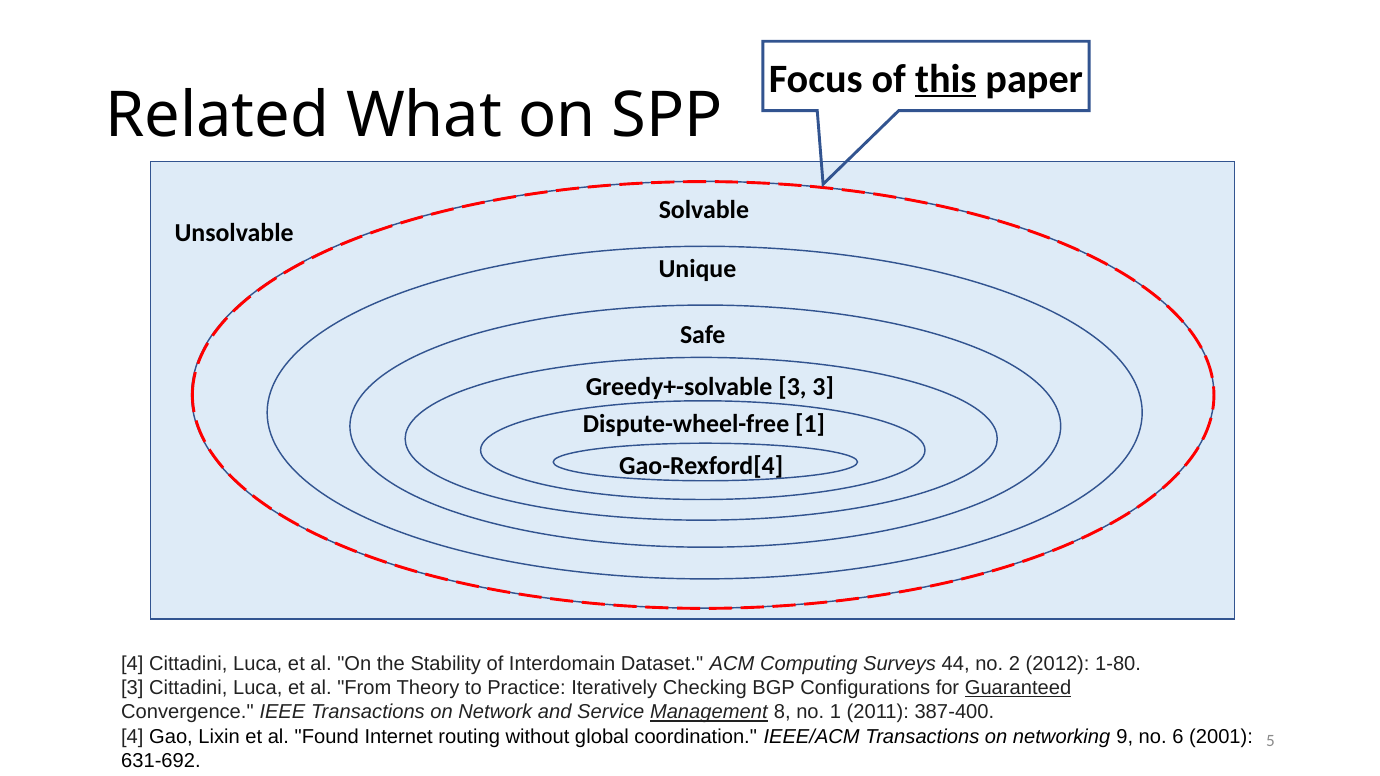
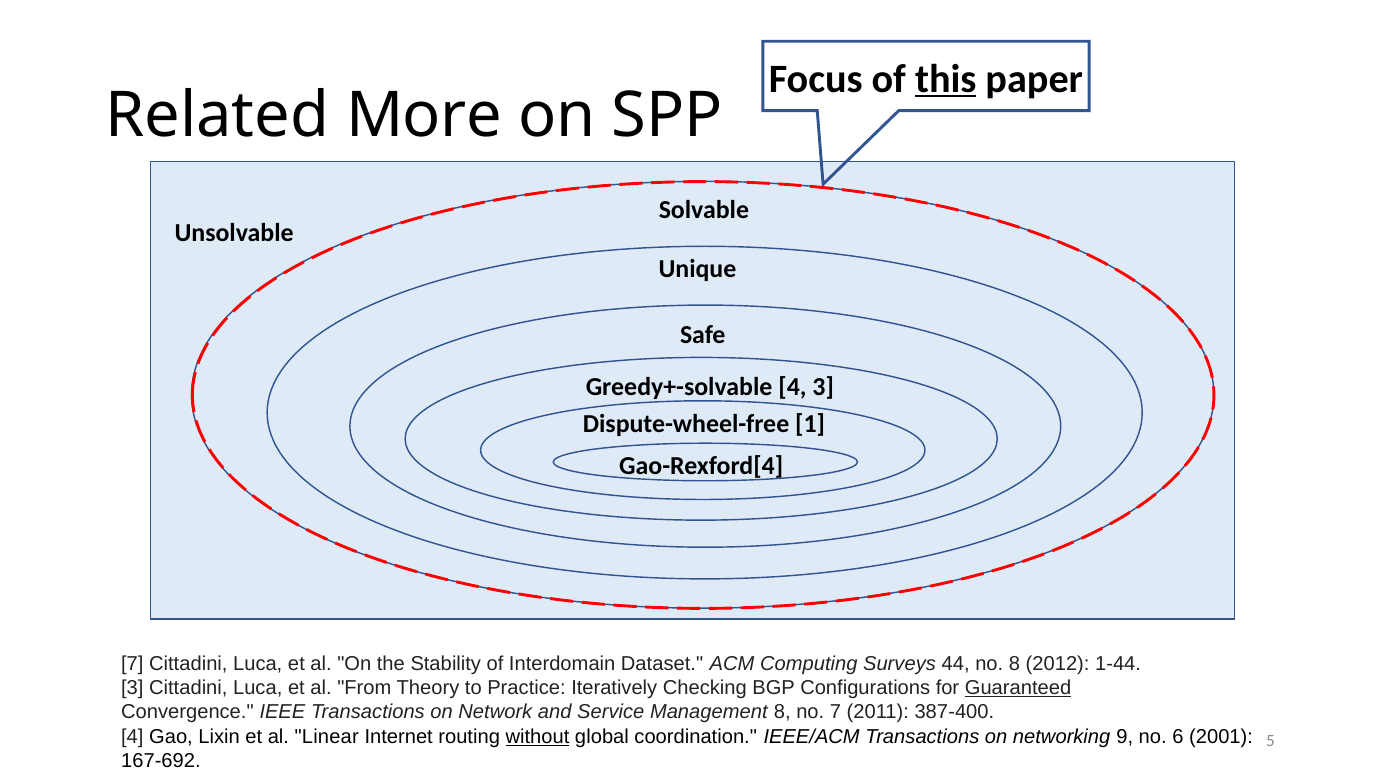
What: What -> More
Greedy+-solvable 3: 3 -> 4
4 at (132, 664): 4 -> 7
no 2: 2 -> 8
1-80: 1-80 -> 1-44
Management underline: present -> none
no 1: 1 -> 7
Found: Found -> Linear
without underline: none -> present
631-692: 631-692 -> 167-692
